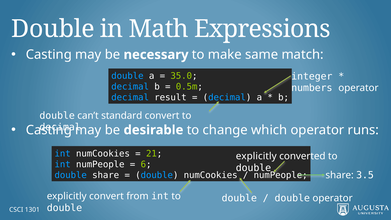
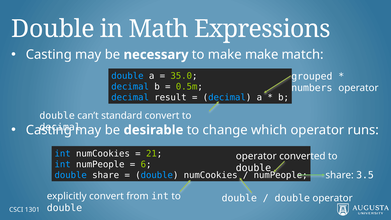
make same: same -> make
integer: integer -> grouped
explicitly at (256, 156): explicitly -> operator
